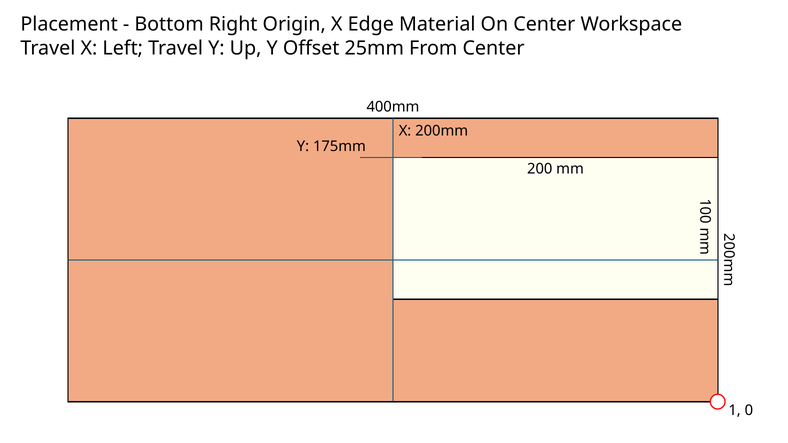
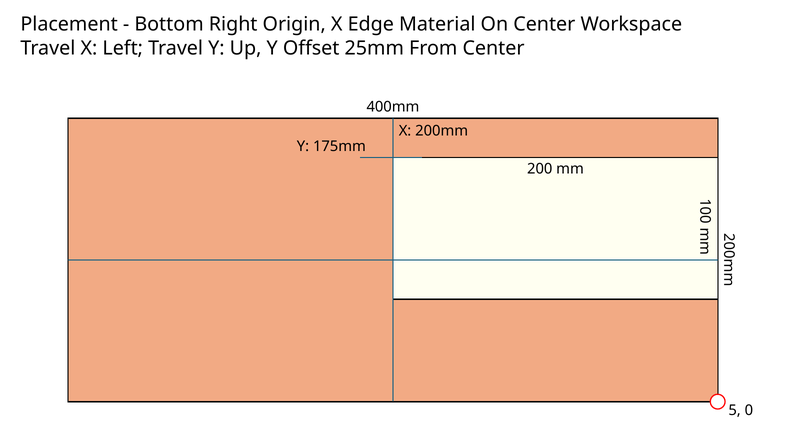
1 at (735, 410): 1 -> 5
